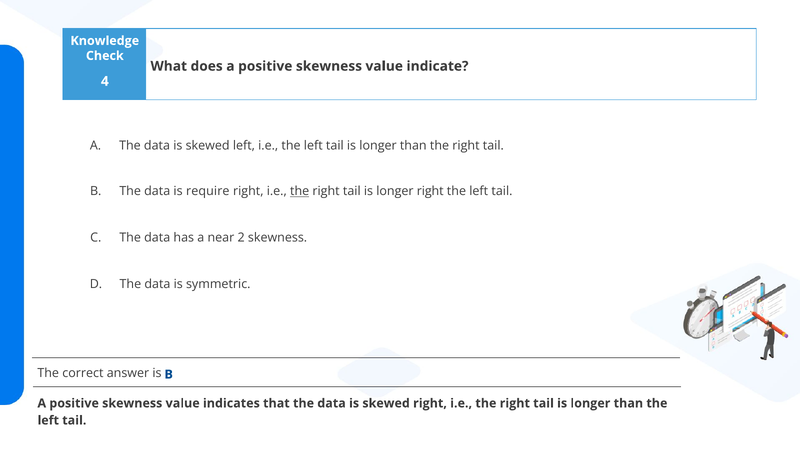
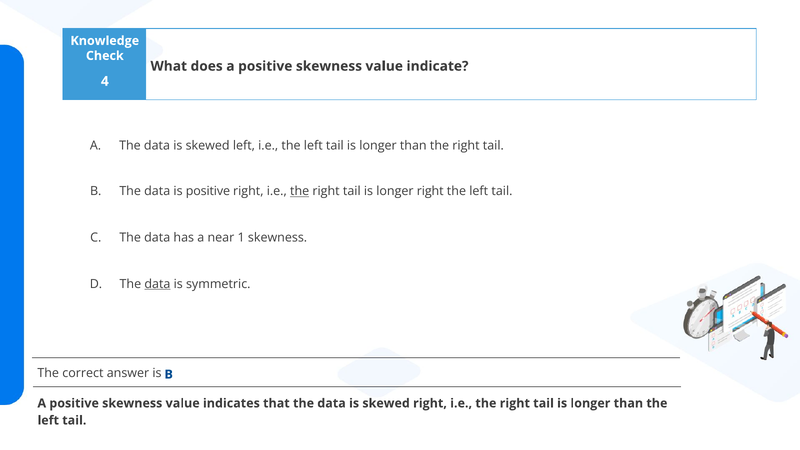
is require: require -> positive
2: 2 -> 1
data at (157, 284) underline: none -> present
